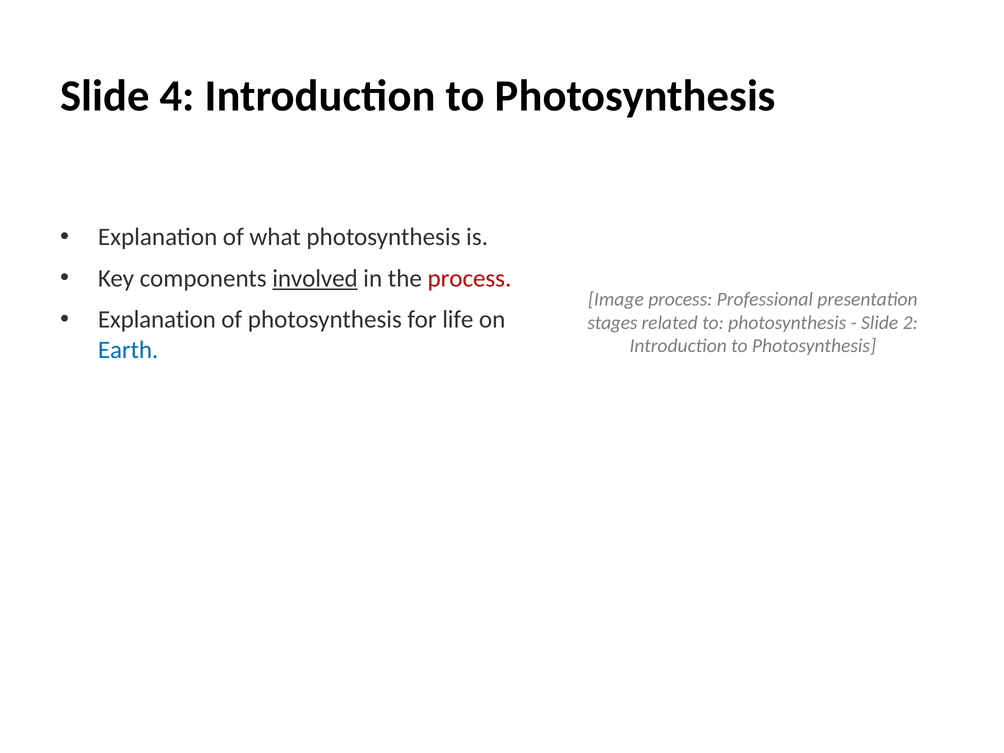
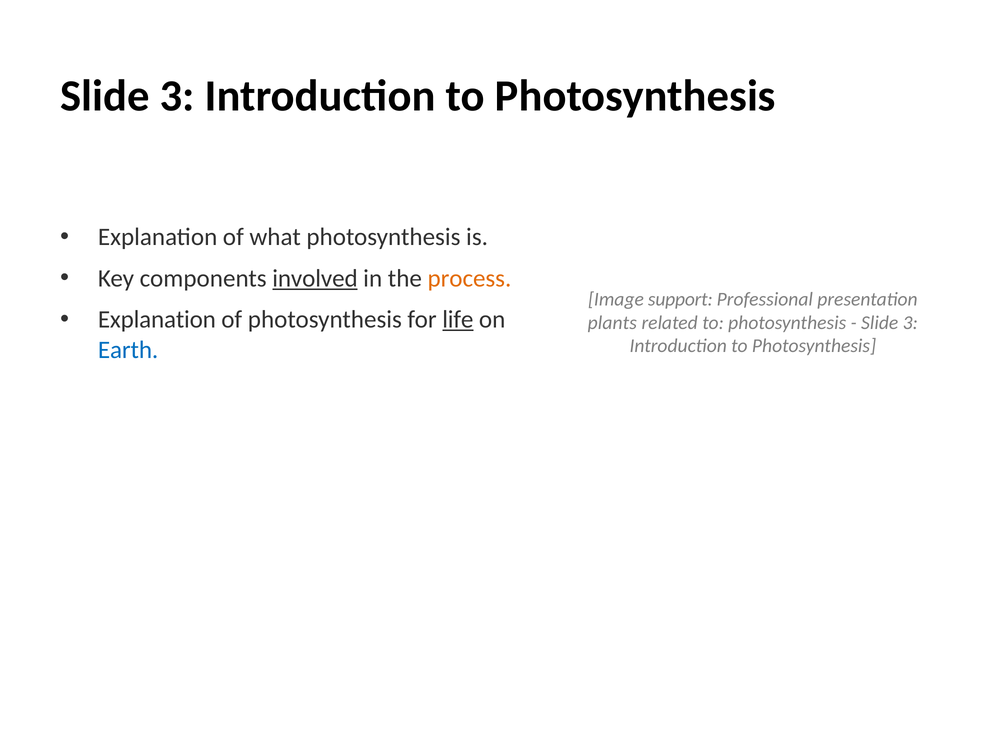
4 at (177, 96): 4 -> 3
process at (469, 278) colour: red -> orange
Image process: process -> support
life underline: none -> present
stages: stages -> plants
2 at (910, 323): 2 -> 3
